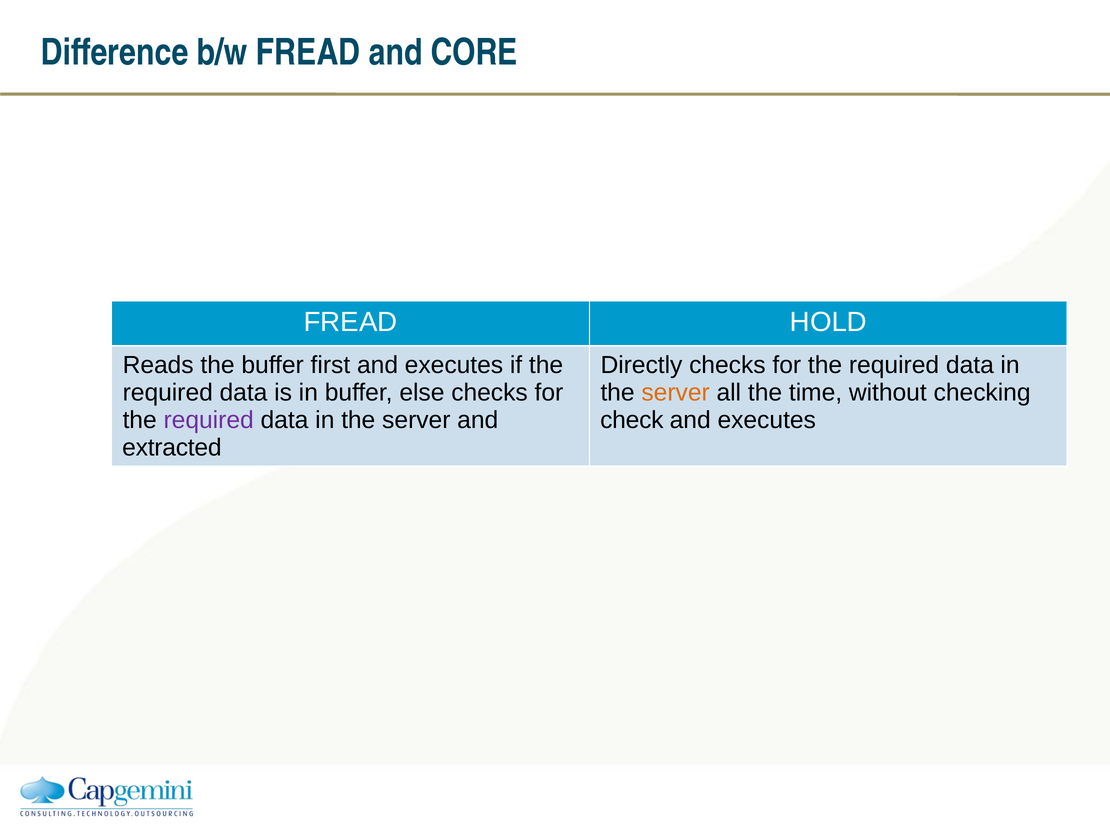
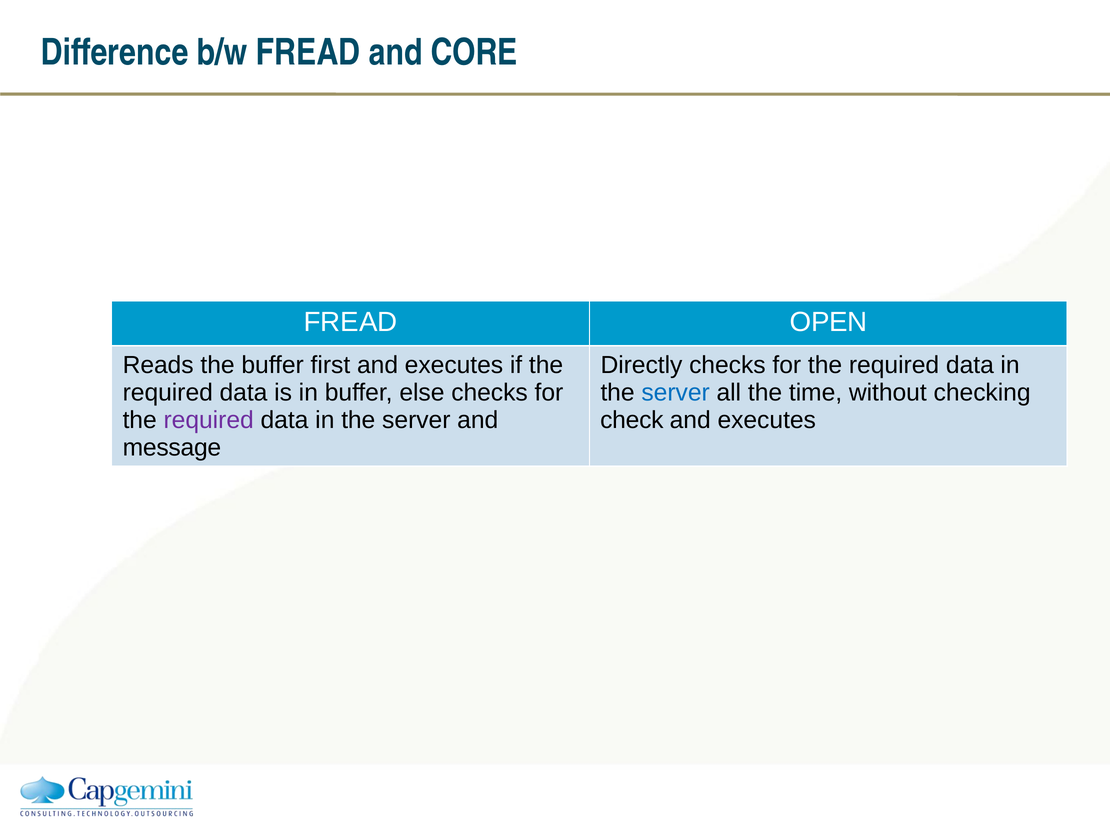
HOLD: HOLD -> OPEN
server at (676, 393) colour: orange -> blue
extracted: extracted -> message
